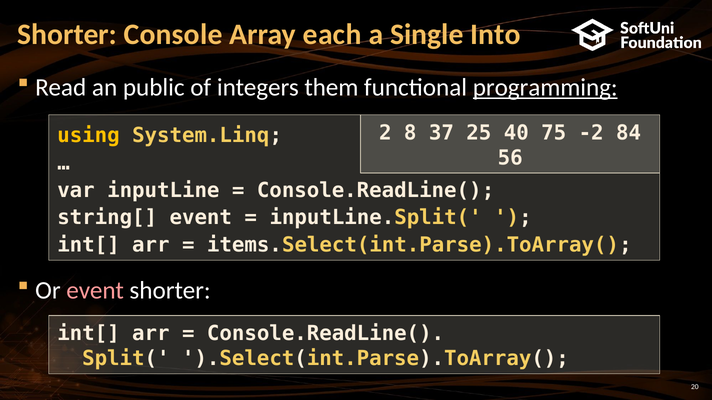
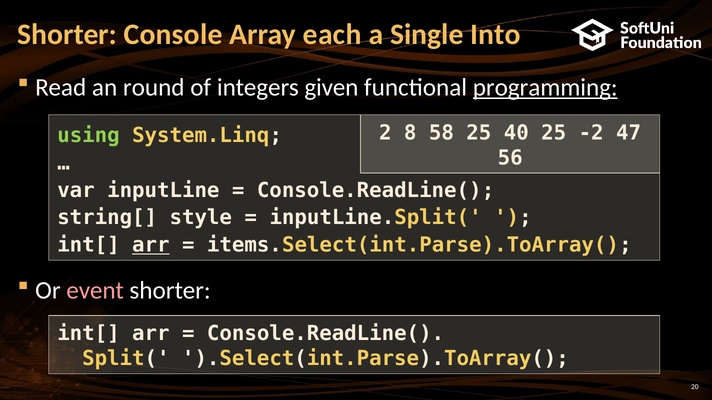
public: public -> round
them: them -> given
37: 37 -> 58
40 75: 75 -> 25
84: 84 -> 47
using colour: yellow -> light green
string[ event: event -> style
arr at (151, 245) underline: none -> present
